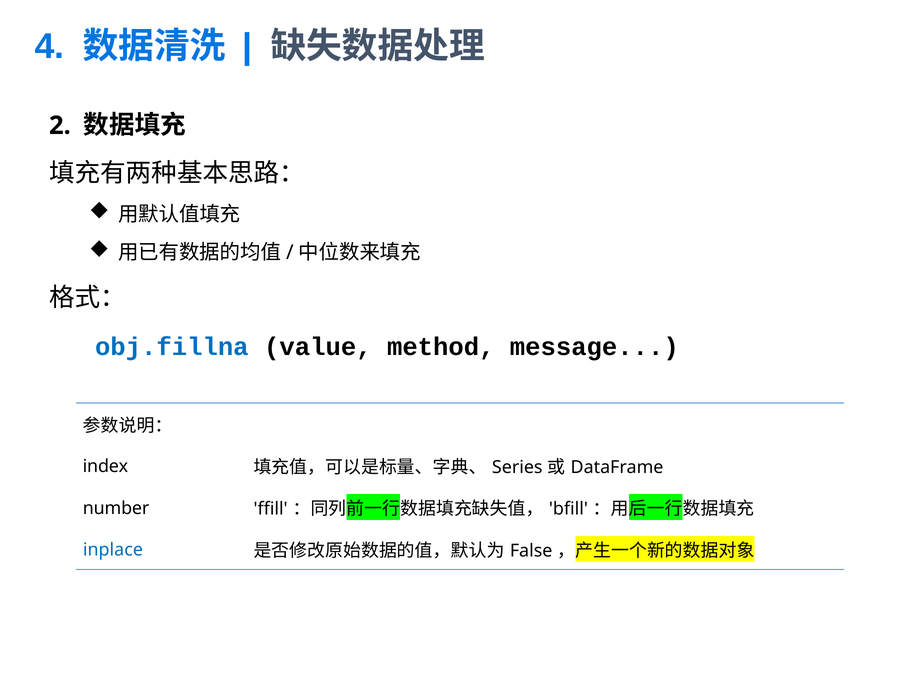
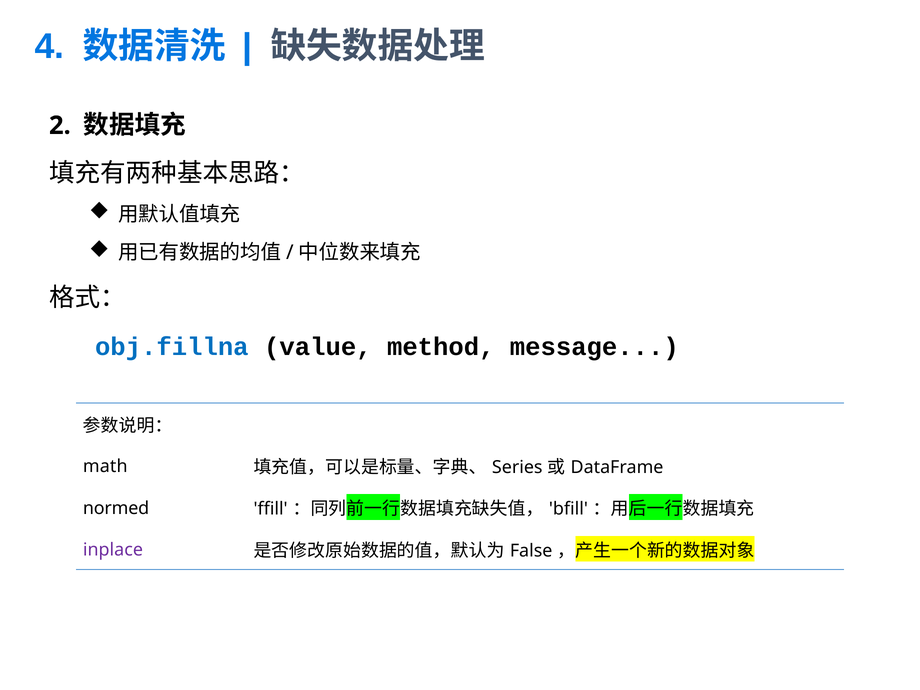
index: index -> math
number: number -> normed
inplace colour: blue -> purple
